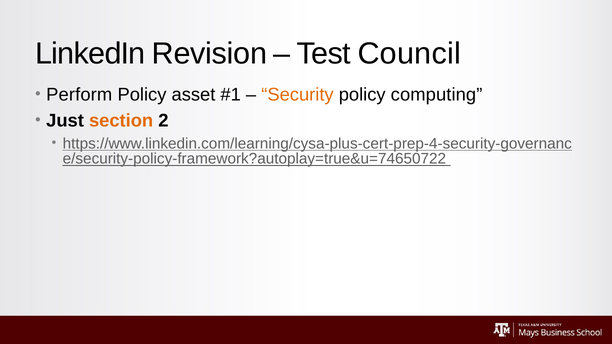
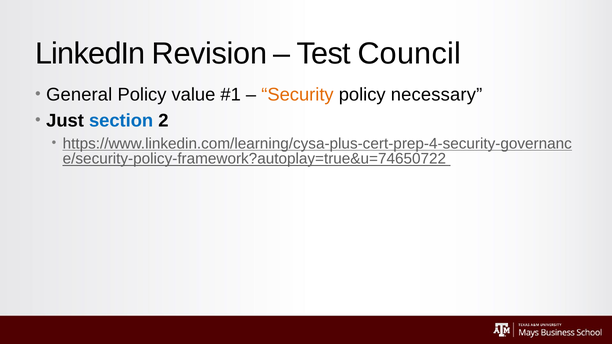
Perform: Perform -> General
asset: asset -> value
computing: computing -> necessary
section colour: orange -> blue
